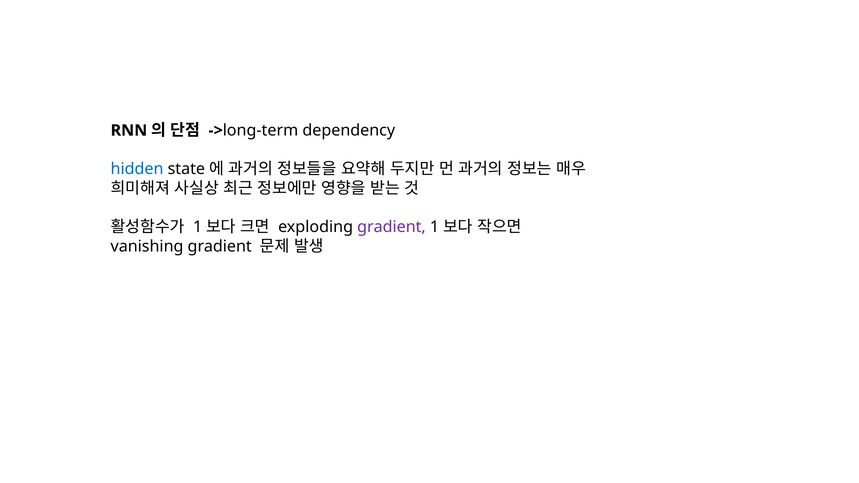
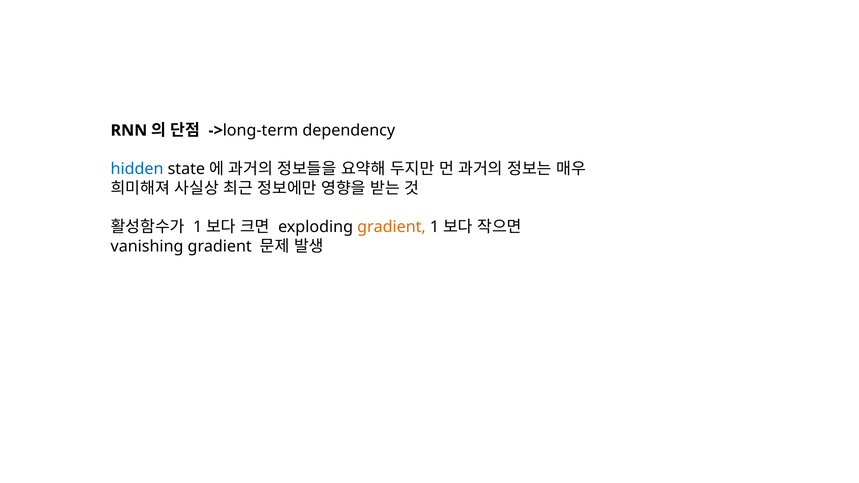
gradient at (391, 227) colour: purple -> orange
